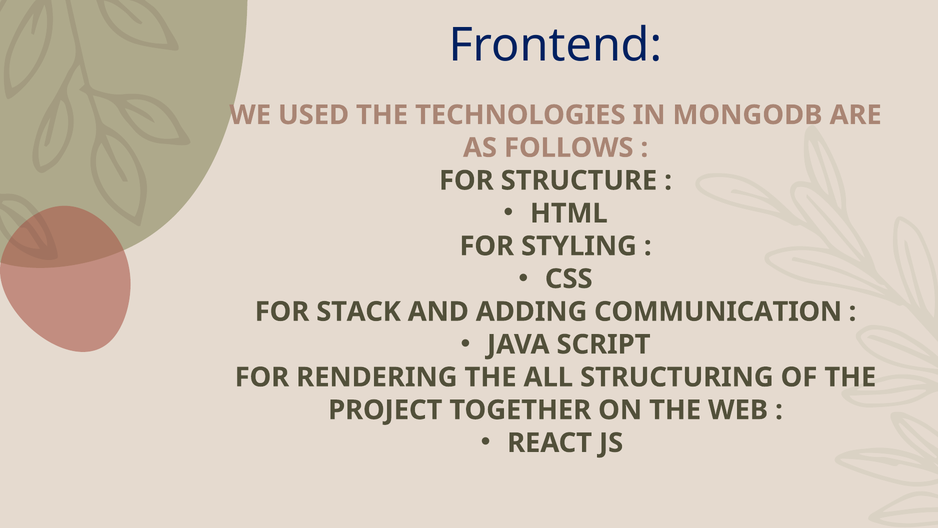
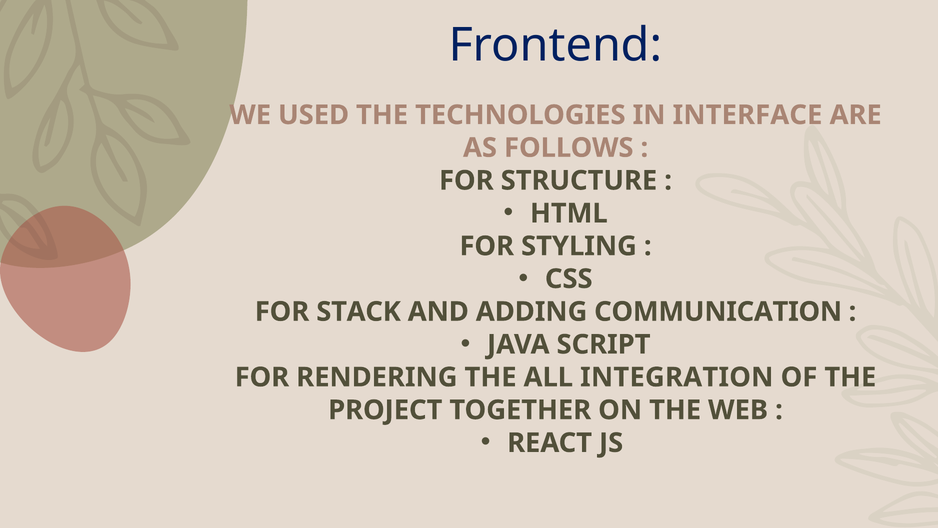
MONGODB: MONGODB -> INTERFACE
STRUCTURING: STRUCTURING -> INTEGRATION
